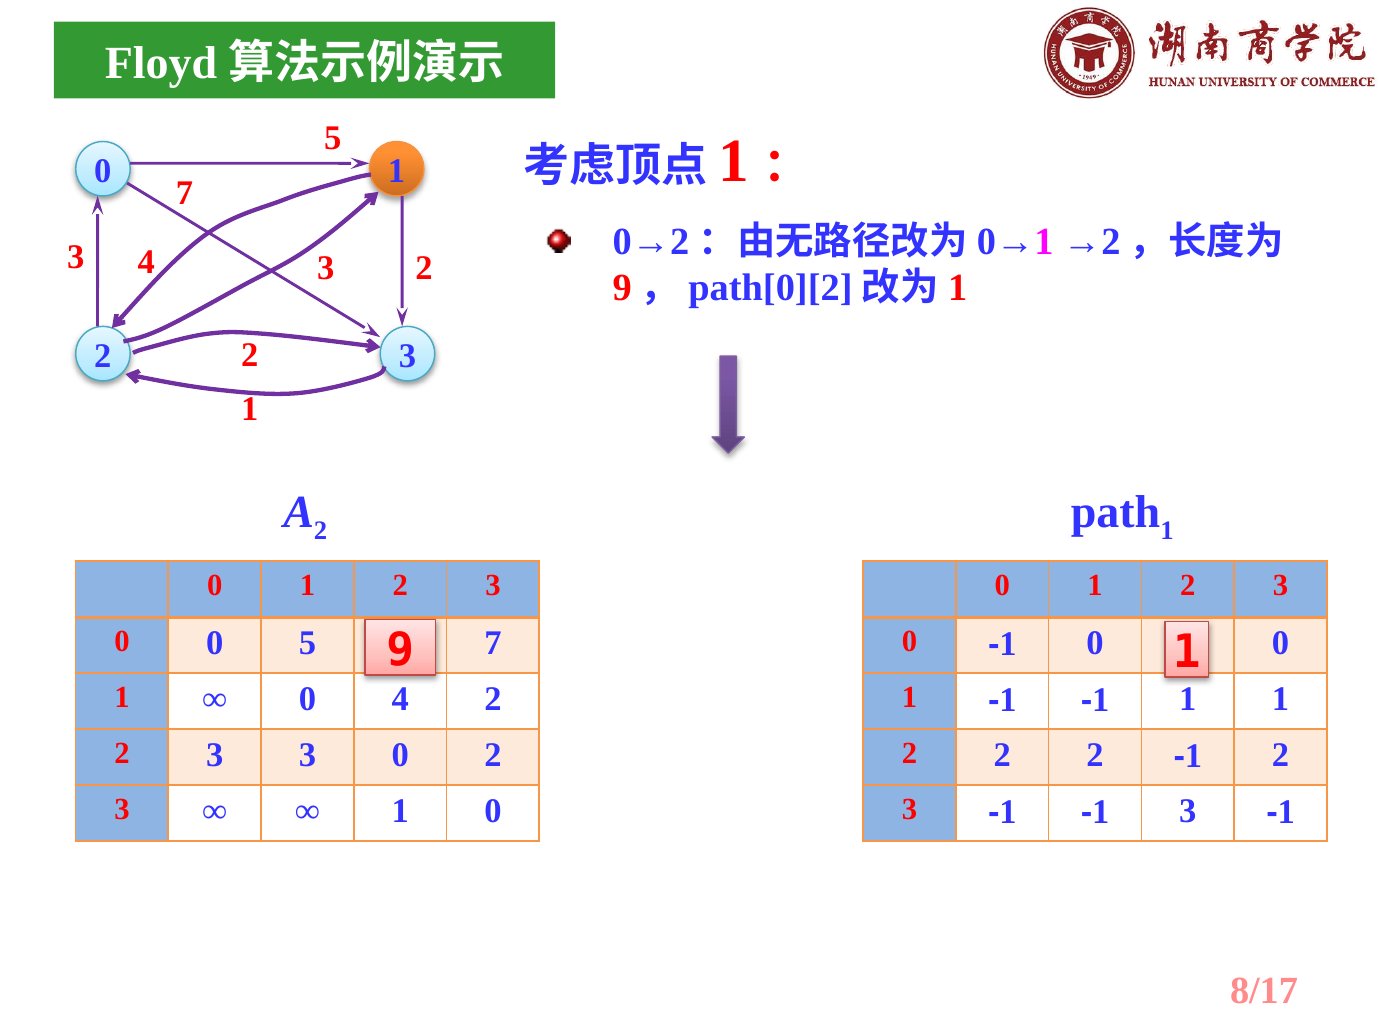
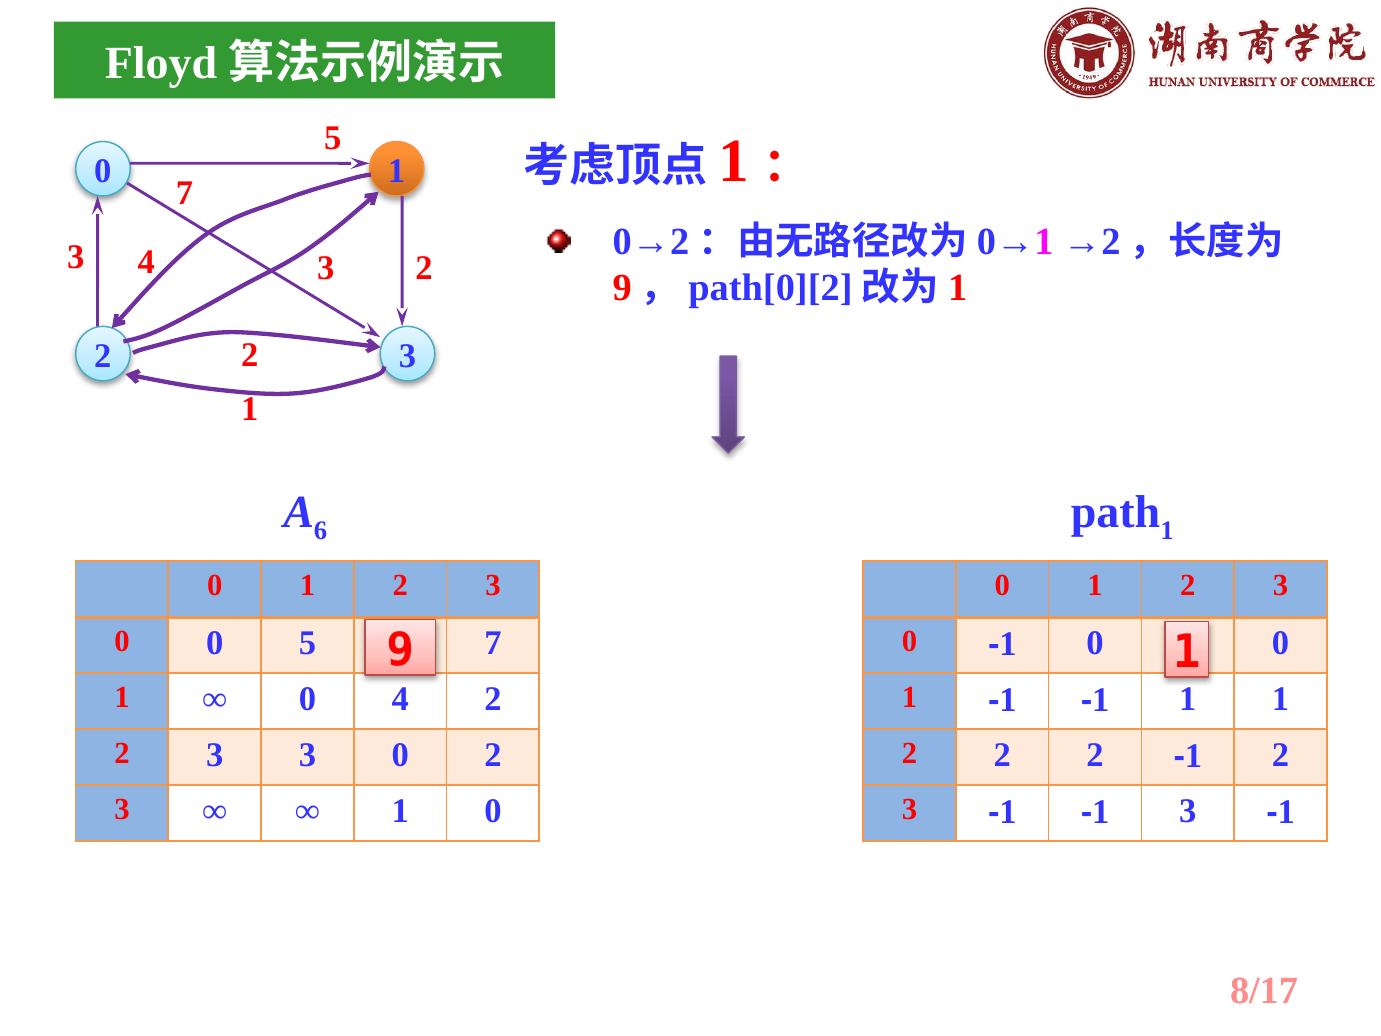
2 at (321, 530): 2 -> 6
